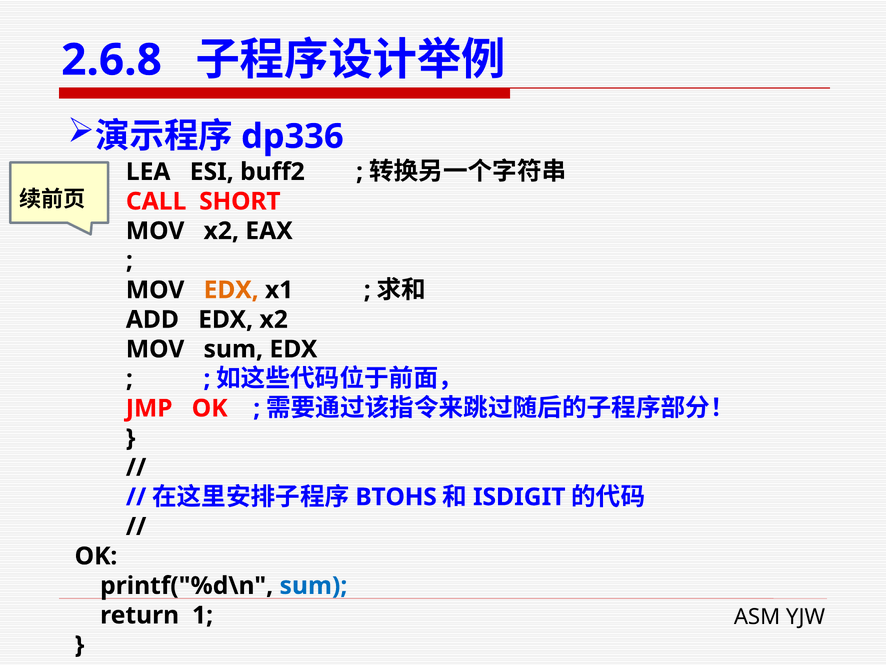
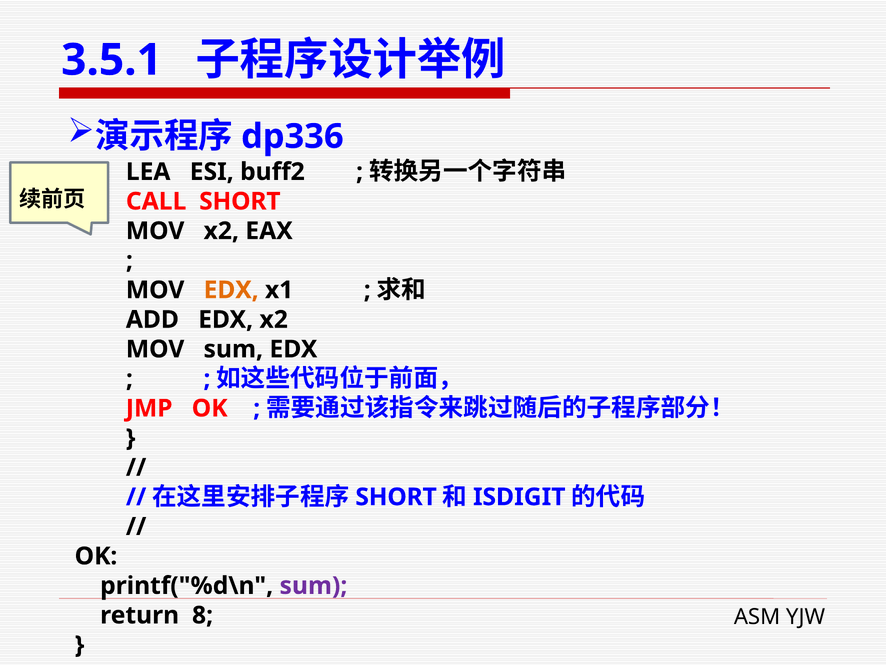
2.6.8: 2.6.8 -> 3.5.1
BTOHS at (396, 497): BTOHS -> SHORT
sum at (313, 585) colour: blue -> purple
1: 1 -> 8
